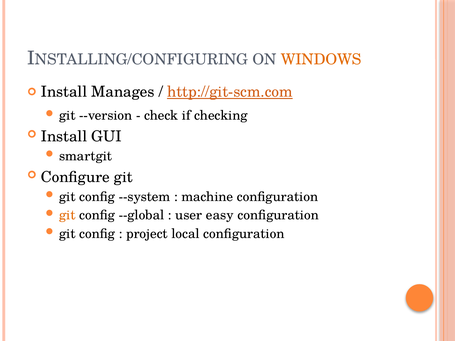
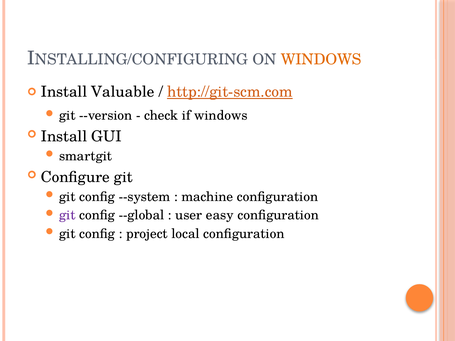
Manages: Manages -> Valuable
if checking: checking -> windows
git at (67, 215) colour: orange -> purple
